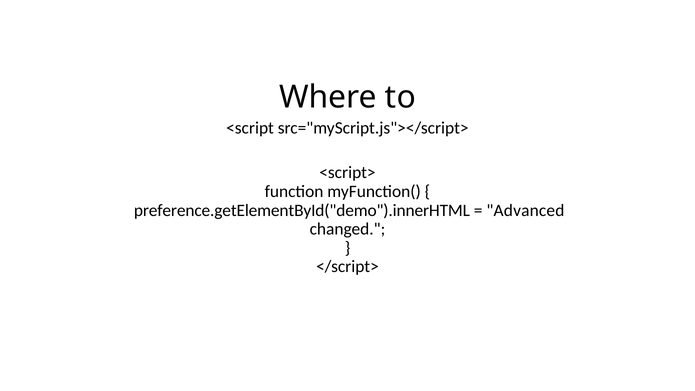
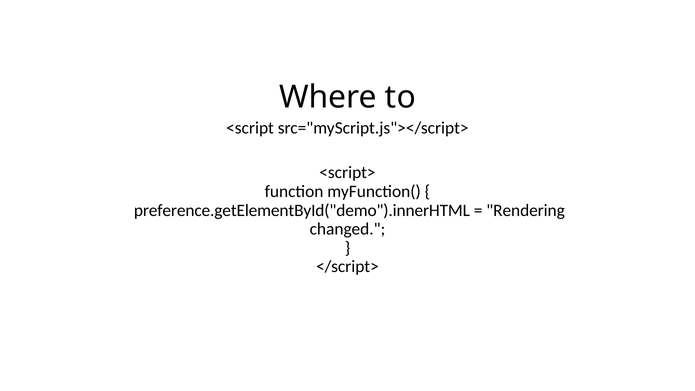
Advanced: Advanced -> Rendering
